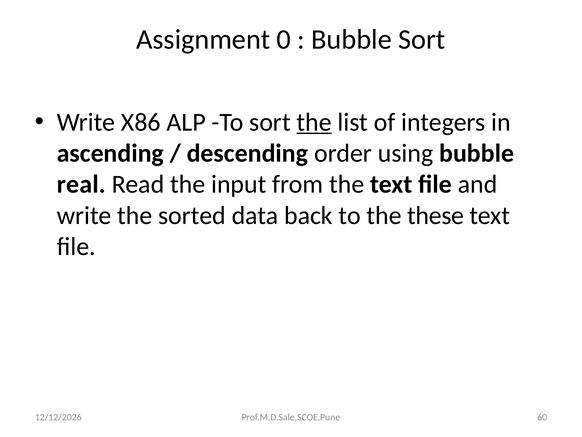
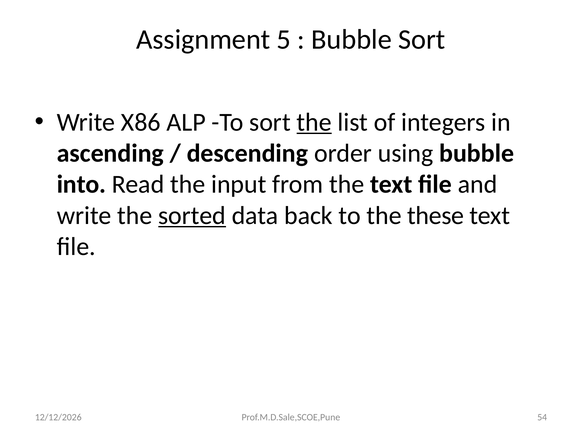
0: 0 -> 5
real: real -> into
sorted underline: none -> present
60: 60 -> 54
